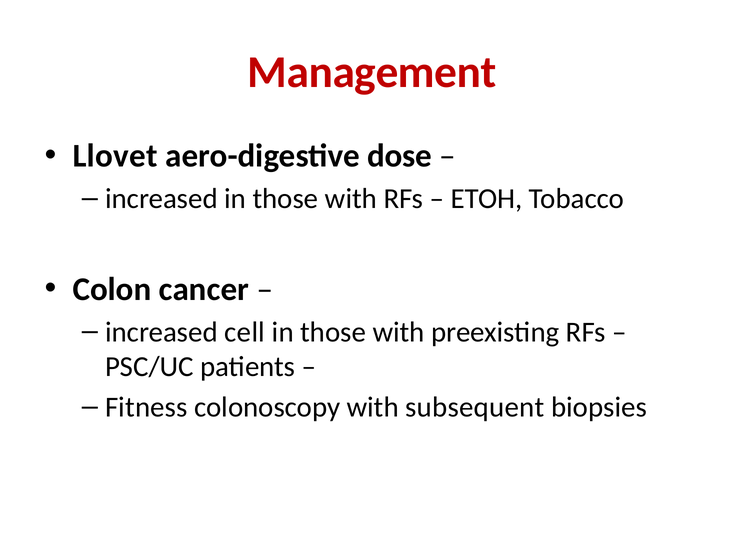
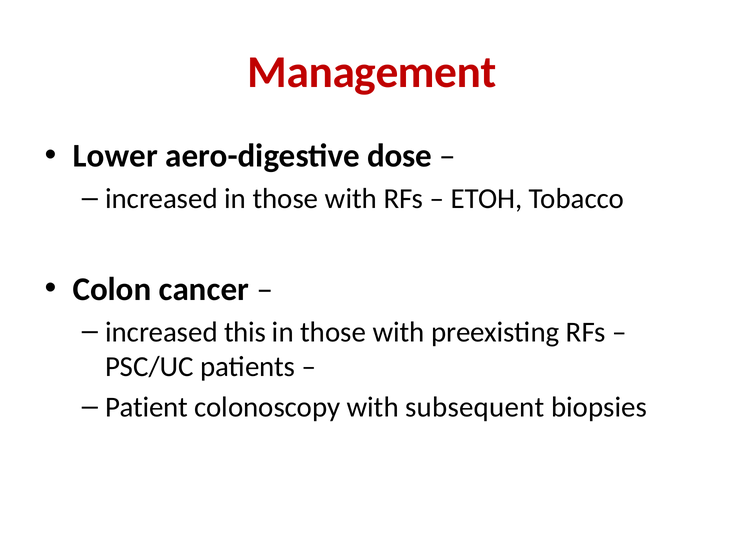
Llovet: Llovet -> Lower
cell: cell -> this
Fitness: Fitness -> Patient
